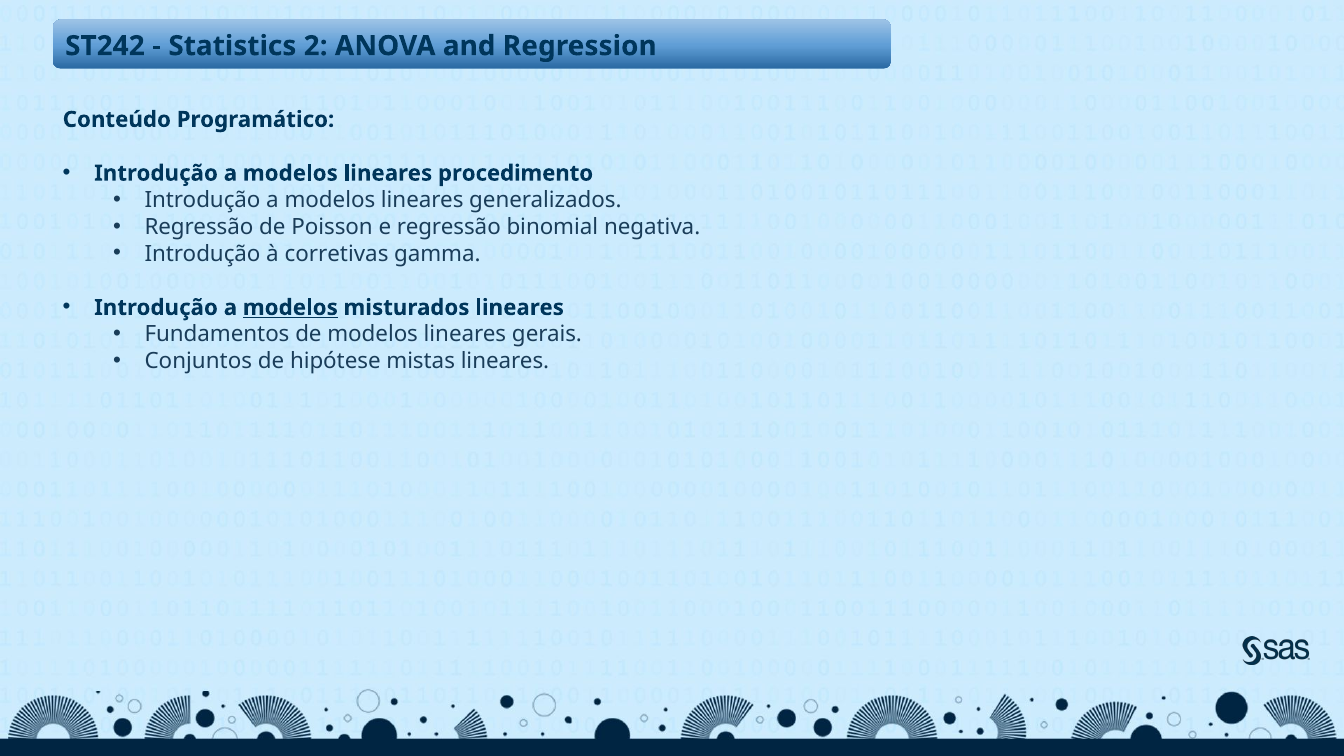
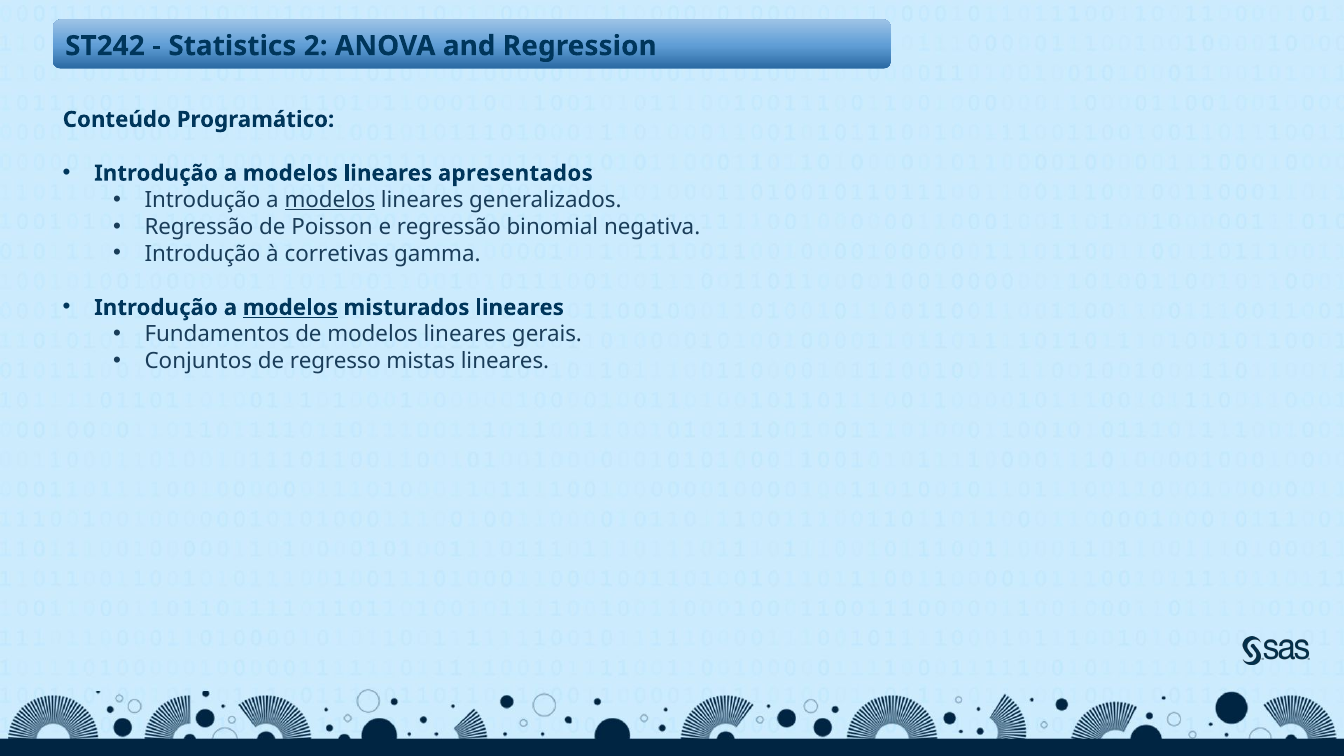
procedimento: procedimento -> apresentados
modelos at (330, 200) underline: none -> present
hipótese: hipótese -> regresso
